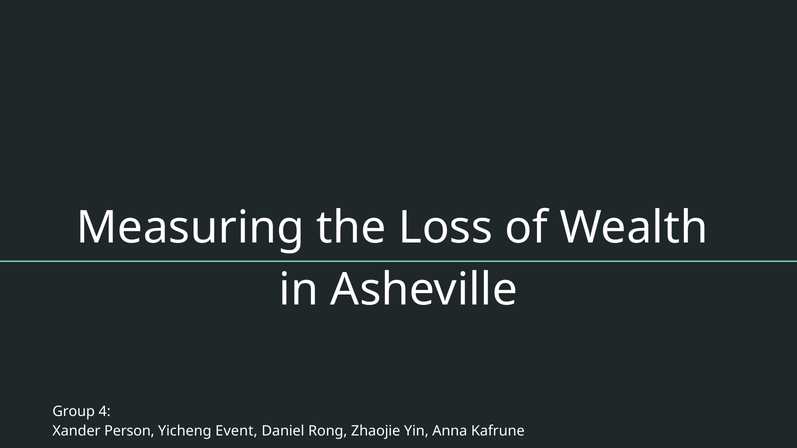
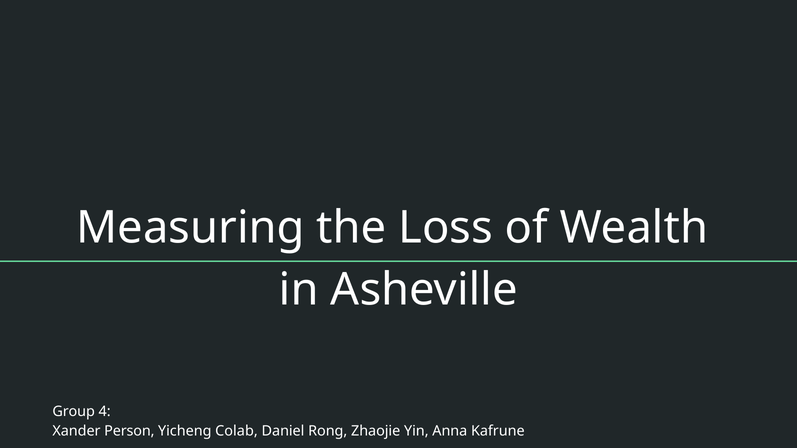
Event: Event -> Colab
